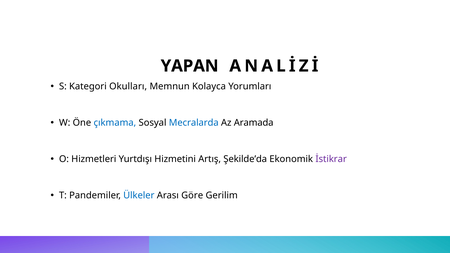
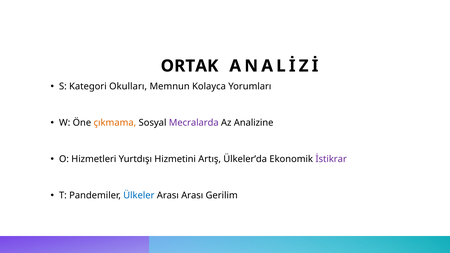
YAPAN: YAPAN -> ORTAK
çıkmama colour: blue -> orange
Mecralarda colour: blue -> purple
Aramada: Aramada -> Analizine
Şekilde’da: Şekilde’da -> Ülkeler’da
Arası Göre: Göre -> Arası
